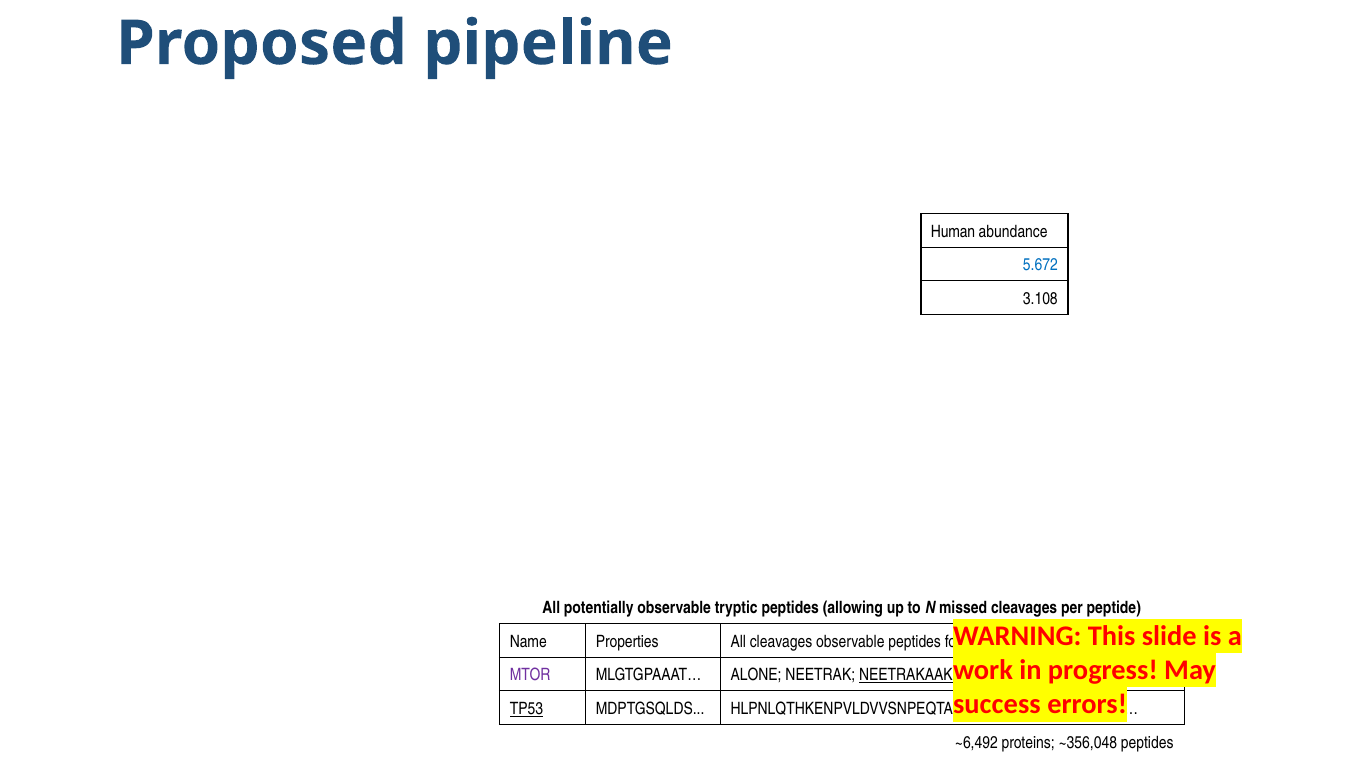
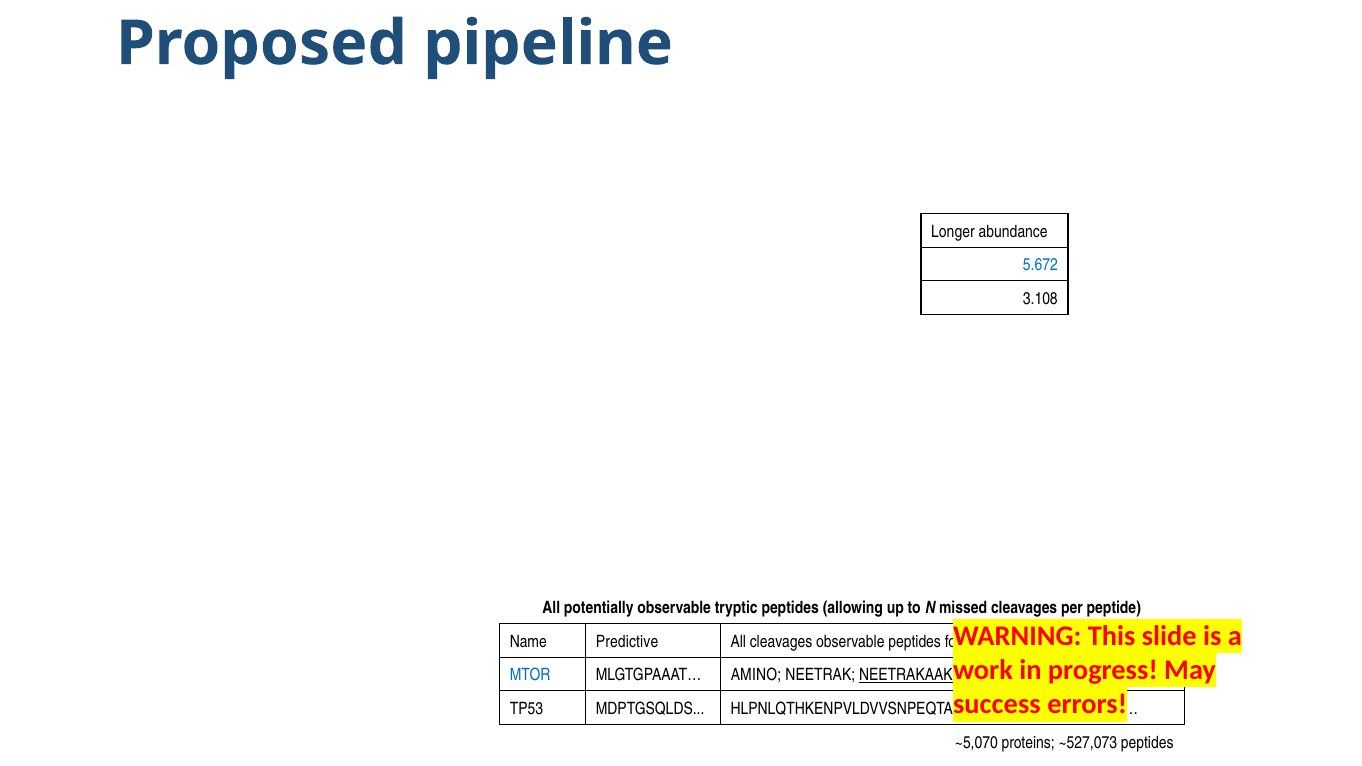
Human: Human -> Longer
Properties: Properties -> Predictive
MTOR colour: purple -> blue
ALONE: ALONE -> AMINO
TP53 underline: present -> none
~6,492: ~6,492 -> ~5,070
~356,048: ~356,048 -> ~527,073
